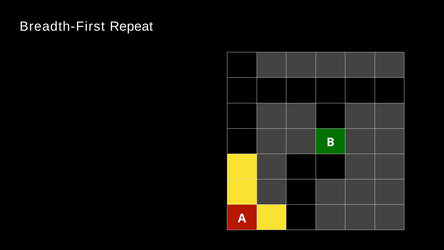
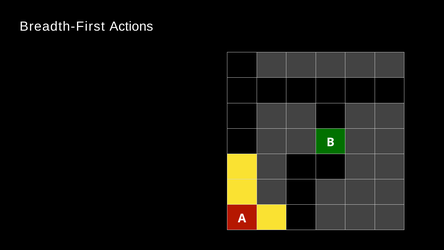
Repeat: Repeat -> Actions
